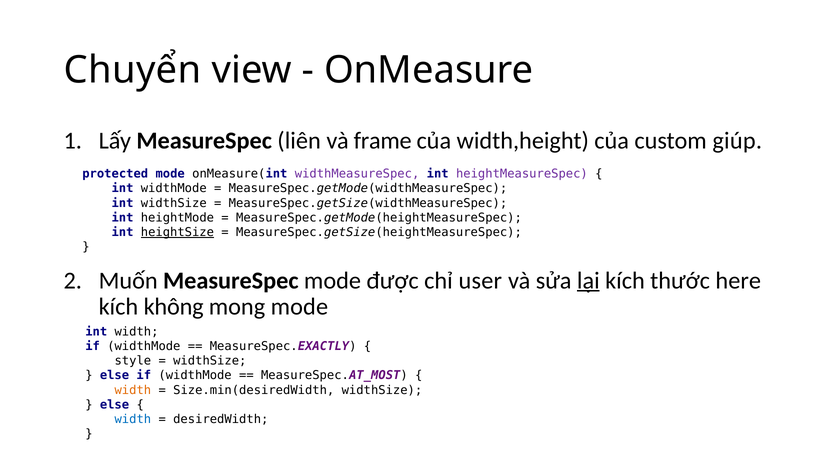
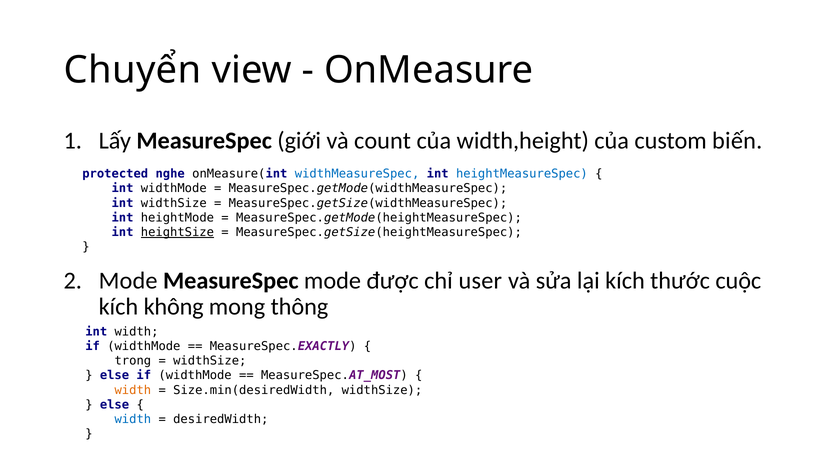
liên: liên -> giới
frame: frame -> count
giúp: giúp -> biến
protected mode: mode -> nghe
widthMeasureSpec colour: purple -> blue
heightMeasureSpec colour: purple -> blue
Muốn at (128, 280): Muốn -> Mode
lại underline: present -> none
here: here -> cuộc
mong mode: mode -> thông
style: style -> trong
